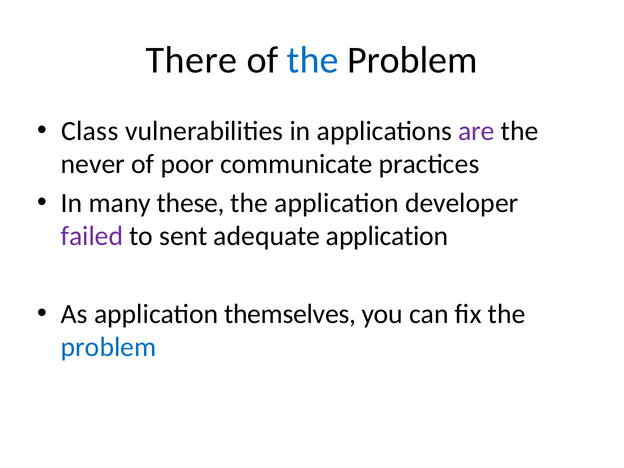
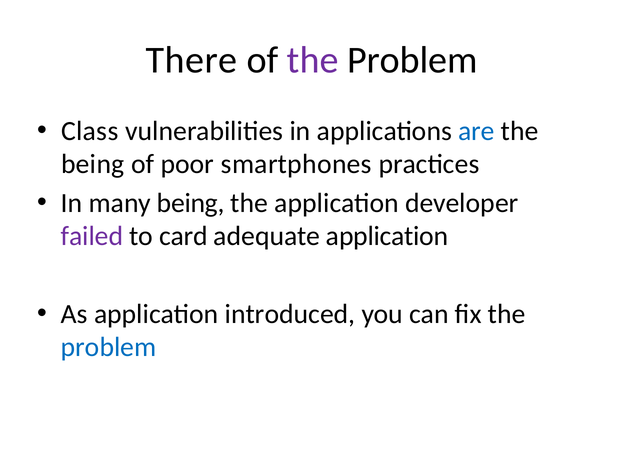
the at (313, 60) colour: blue -> purple
are colour: purple -> blue
never at (93, 164): never -> being
communicate: communicate -> smartphones
many these: these -> being
sent: sent -> card
themselves: themselves -> introduced
